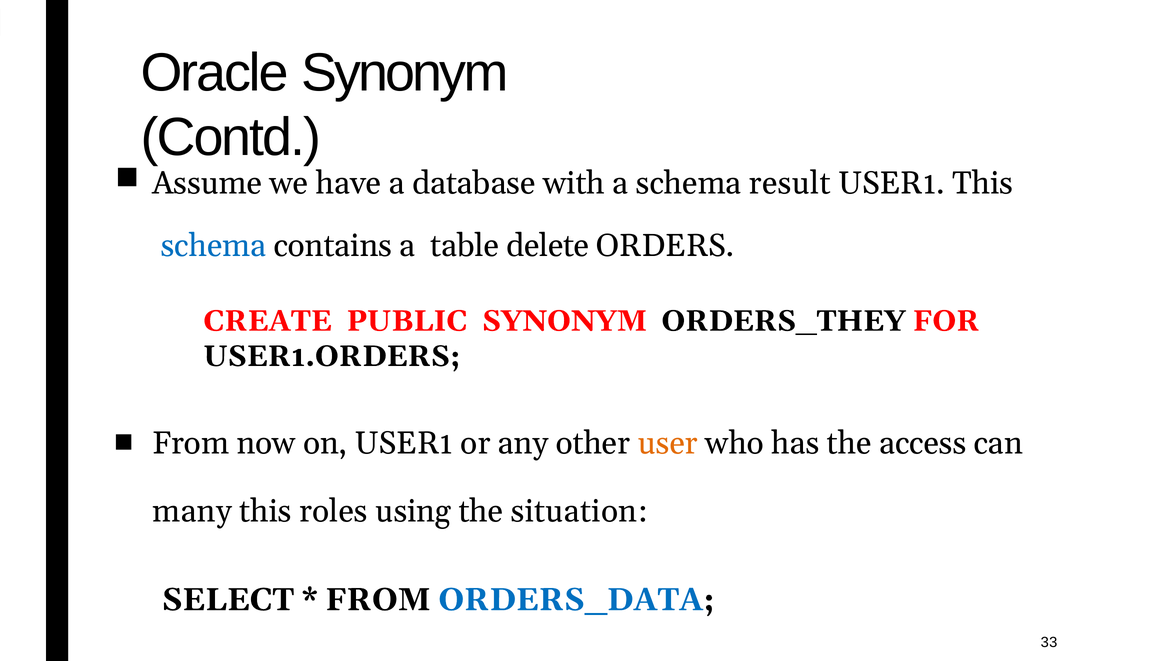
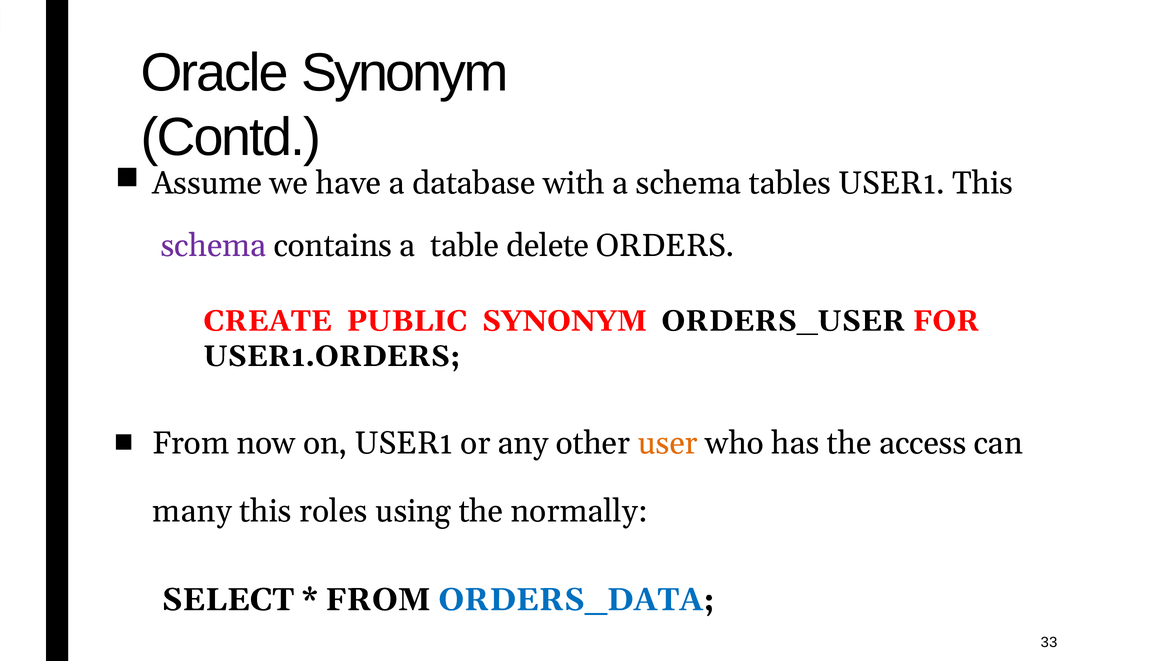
result: result -> tables
schema at (213, 246) colour: blue -> purple
ORDERS_THEY: ORDERS_THEY -> ORDERS_USER
situation: situation -> normally
